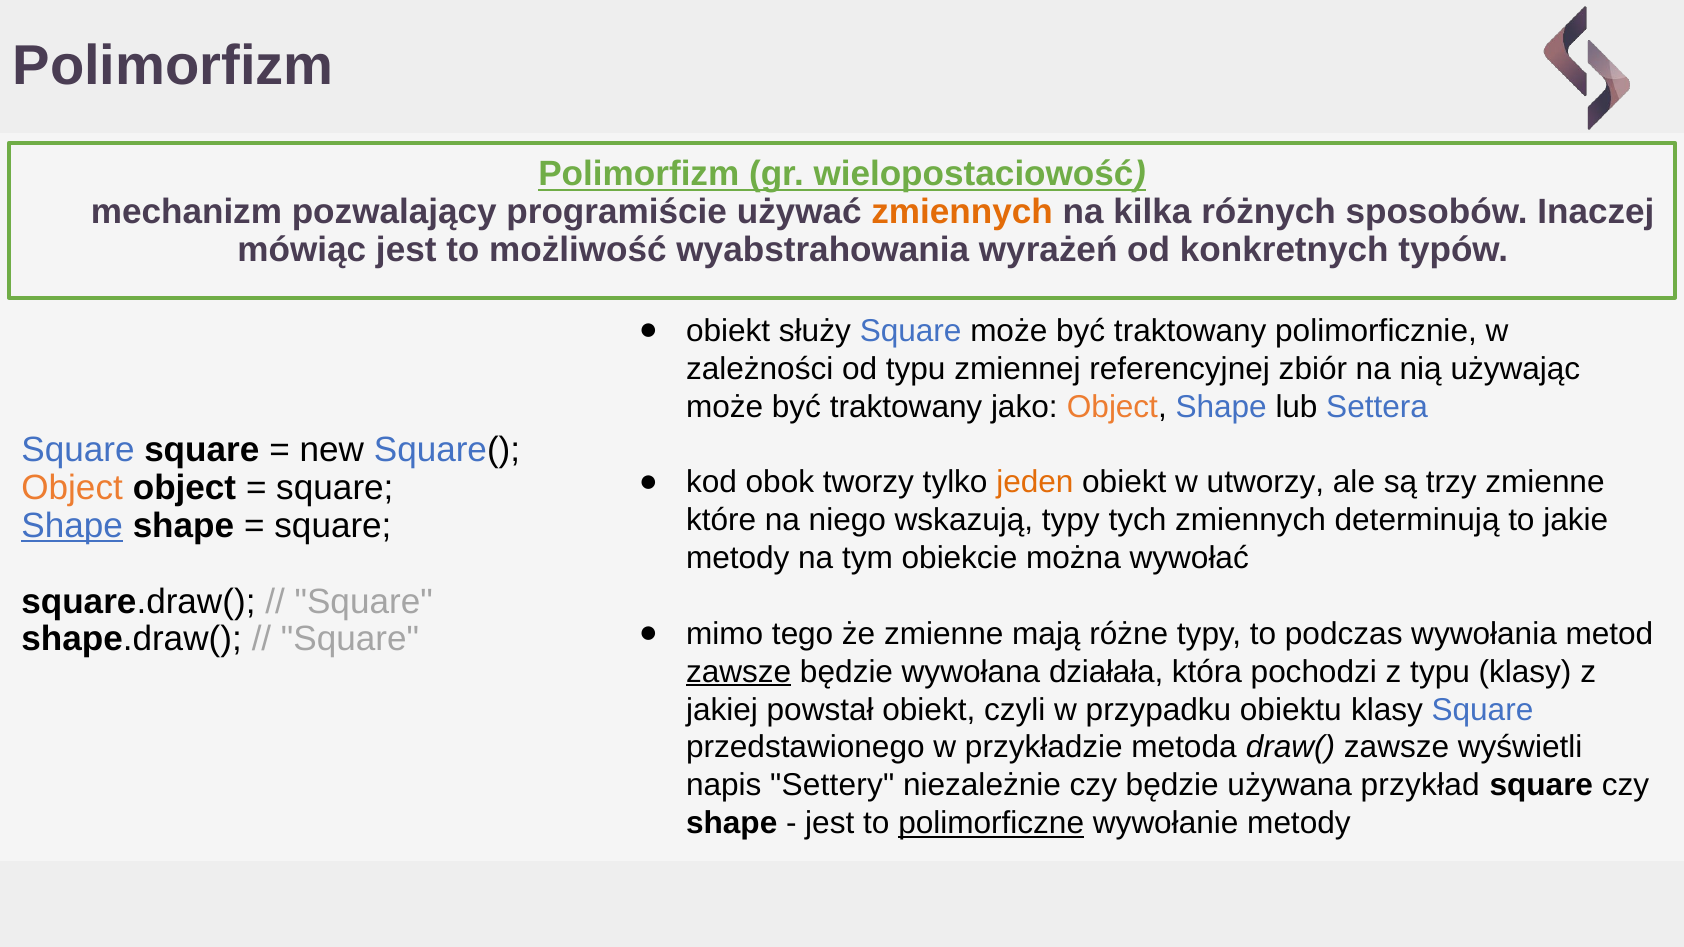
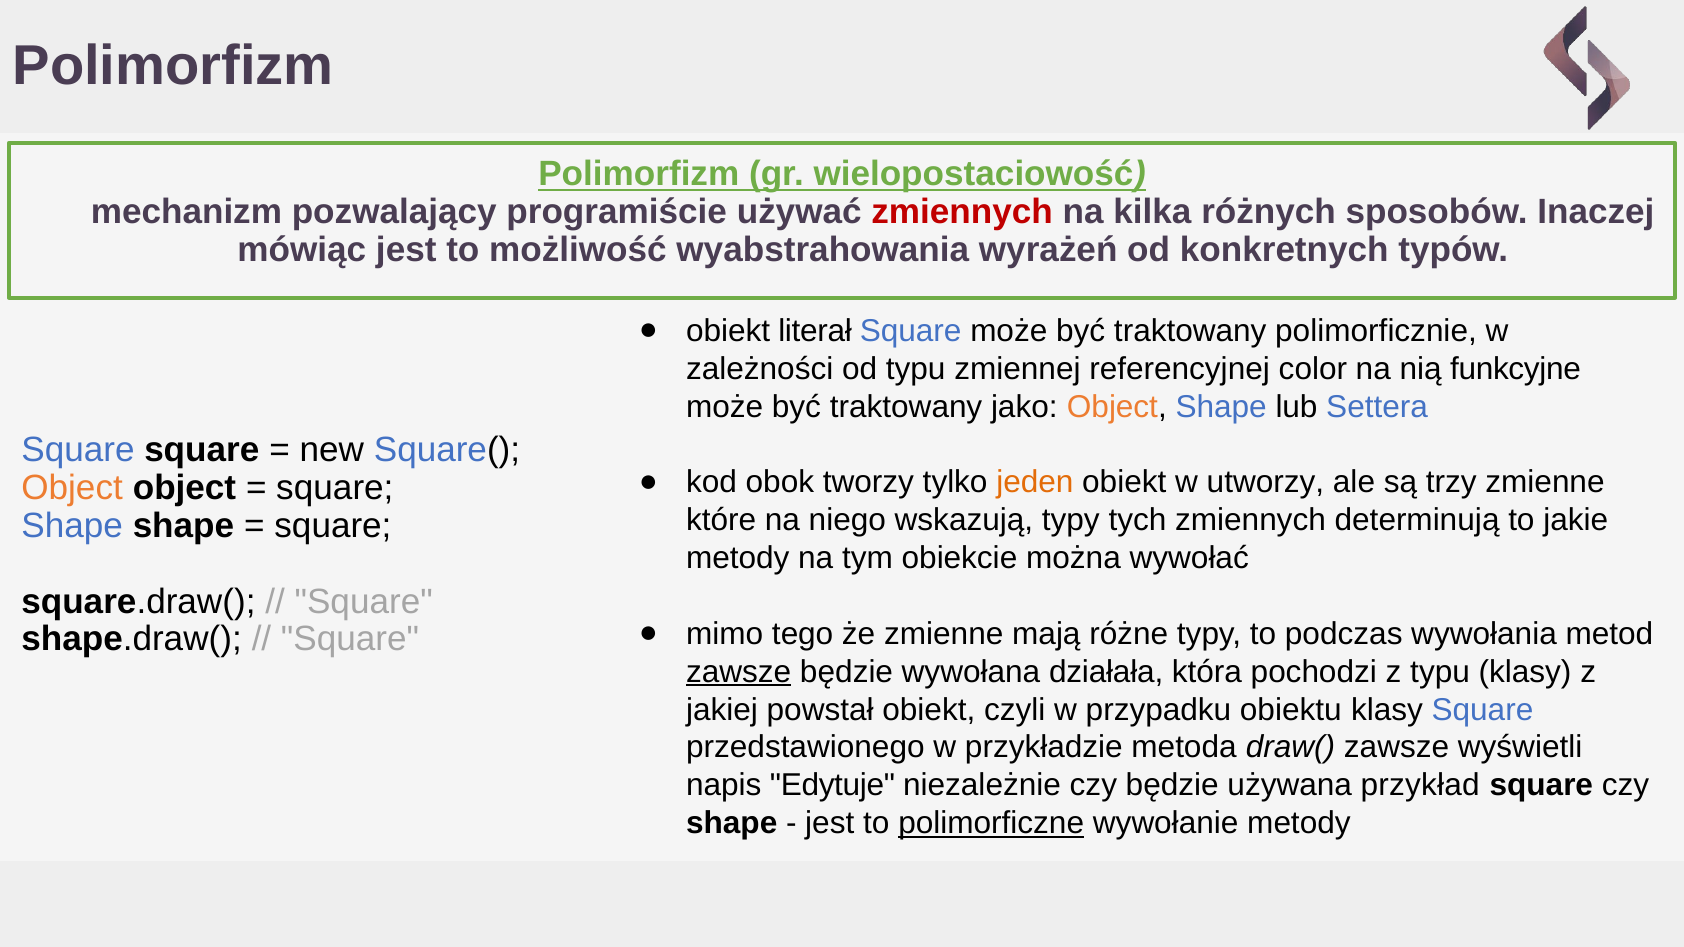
zmiennych at (962, 212) colour: orange -> red
służy: służy -> literał
zbiór: zbiór -> color
używając: używając -> funkcyjne
Shape at (72, 526) underline: present -> none
Settery: Settery -> Edytuje
